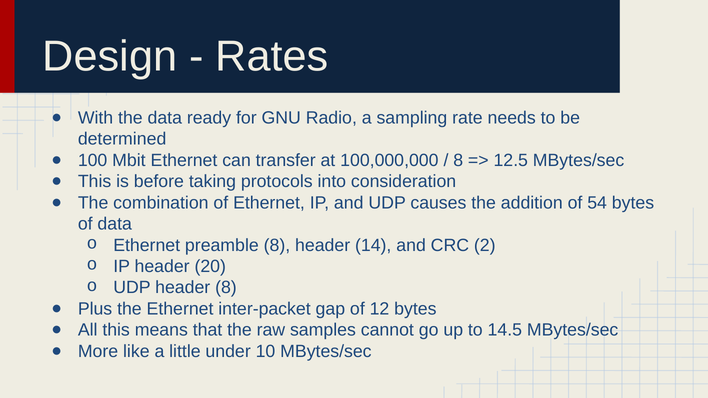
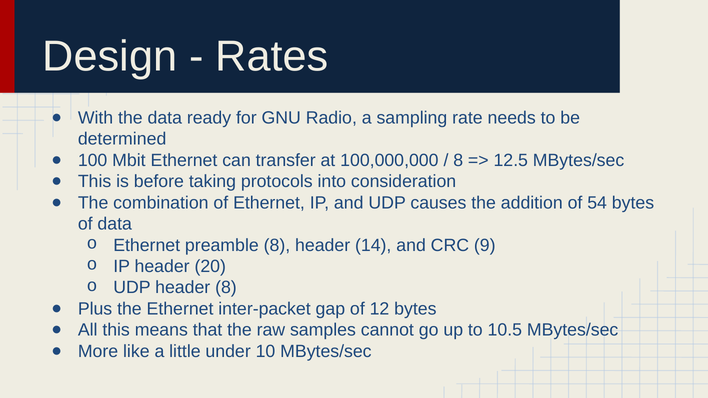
2: 2 -> 9
14.5: 14.5 -> 10.5
